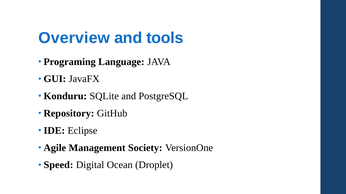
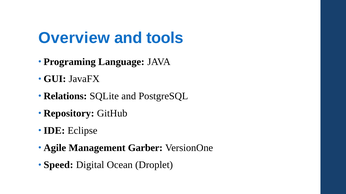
Konduru: Konduru -> Relations
Society: Society -> Garber
